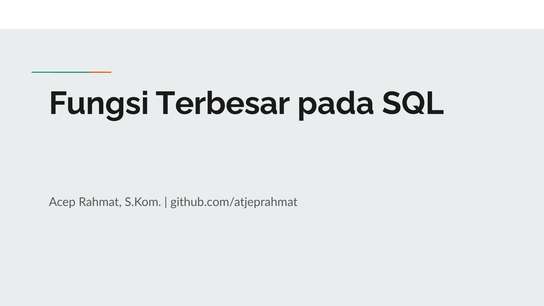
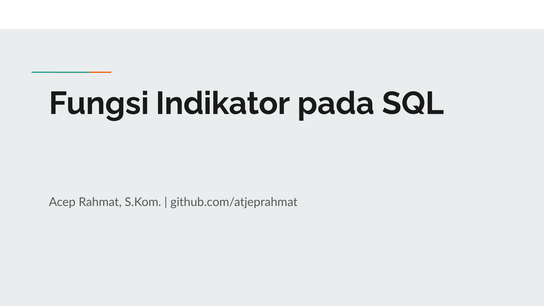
Terbesar: Terbesar -> Indikator
